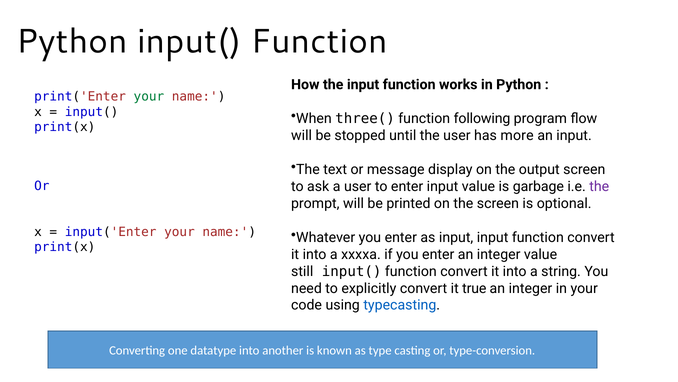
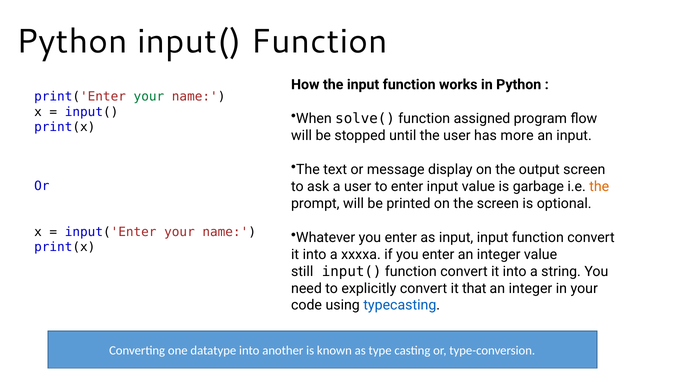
three(: three( -> solve(
following: following -> assigned
the at (599, 186) colour: purple -> orange
true: true -> that
